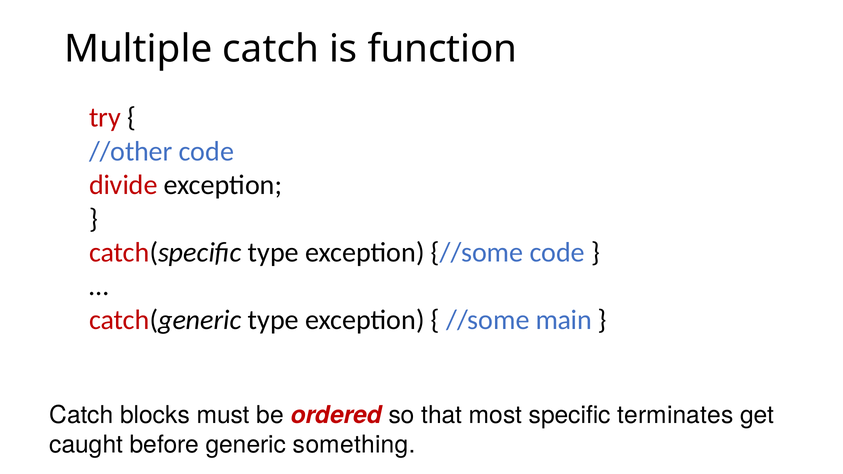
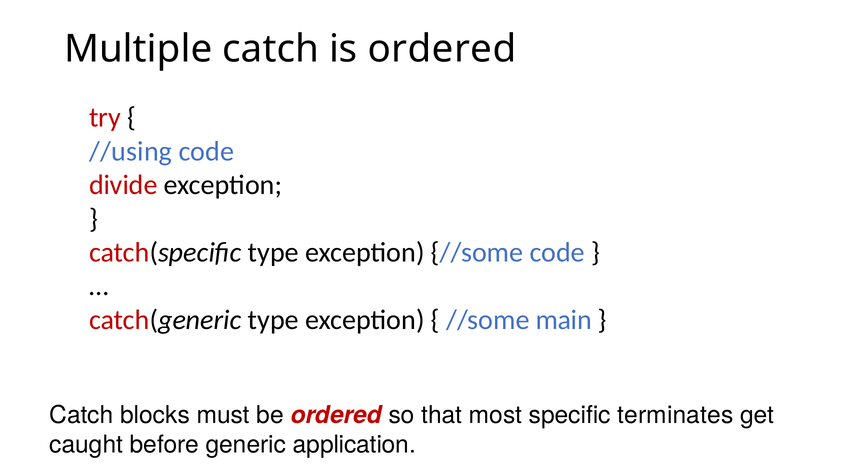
is function: function -> ordered
//other: //other -> //using
something: something -> application
